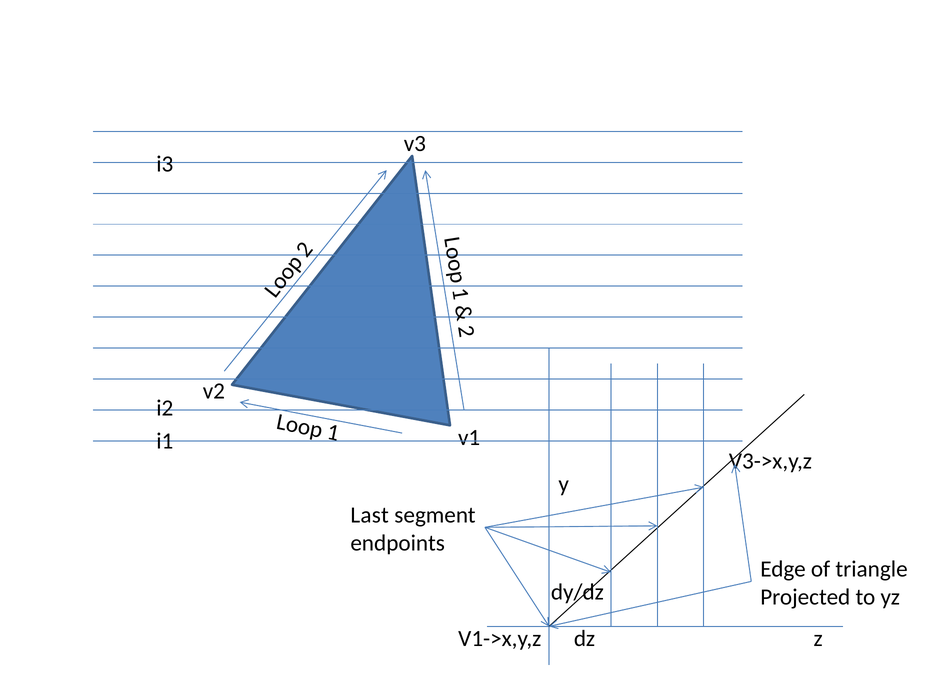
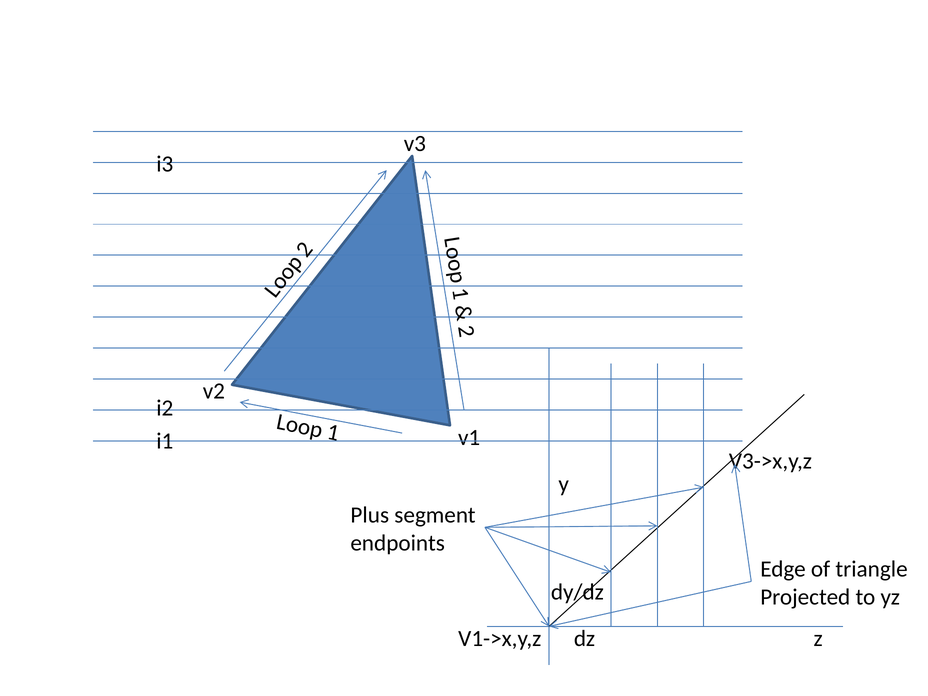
Last: Last -> Plus
